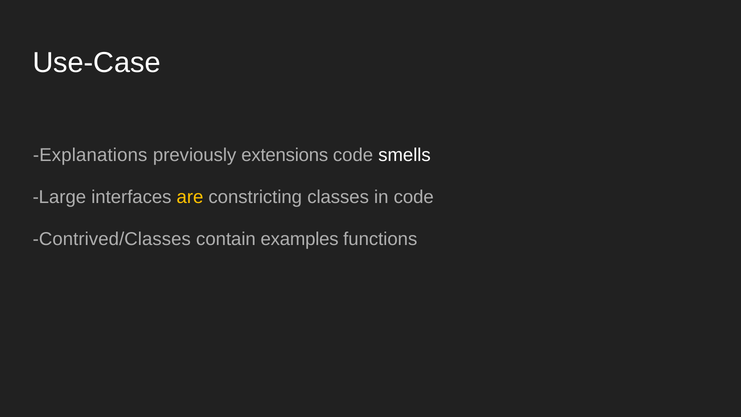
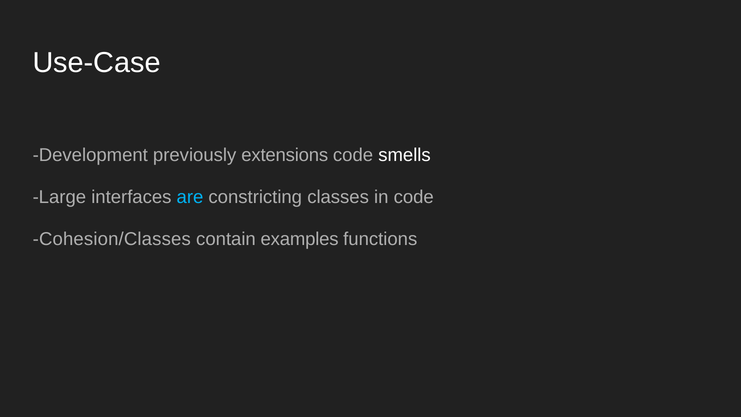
Explanations: Explanations -> Development
are colour: yellow -> light blue
Contrived/Classes: Contrived/Classes -> Cohesion/Classes
